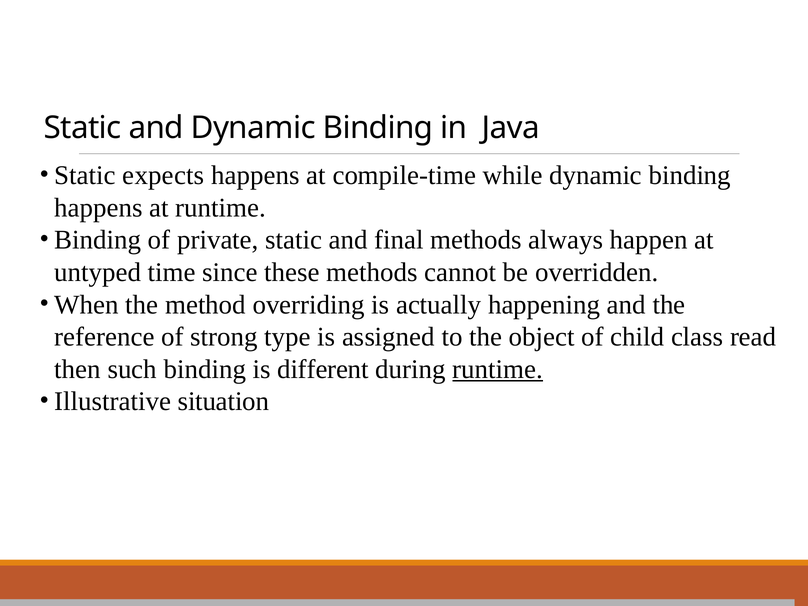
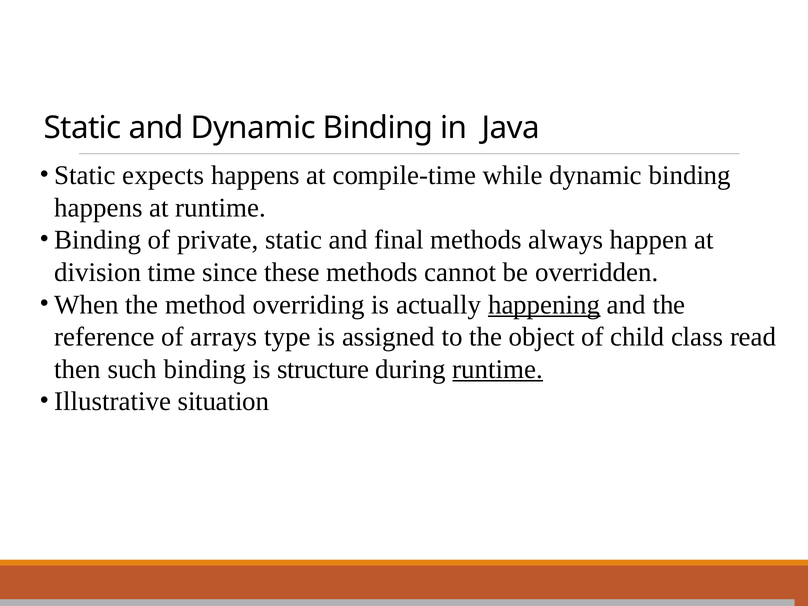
untyped: untyped -> division
happening underline: none -> present
strong: strong -> arrays
different: different -> structure
